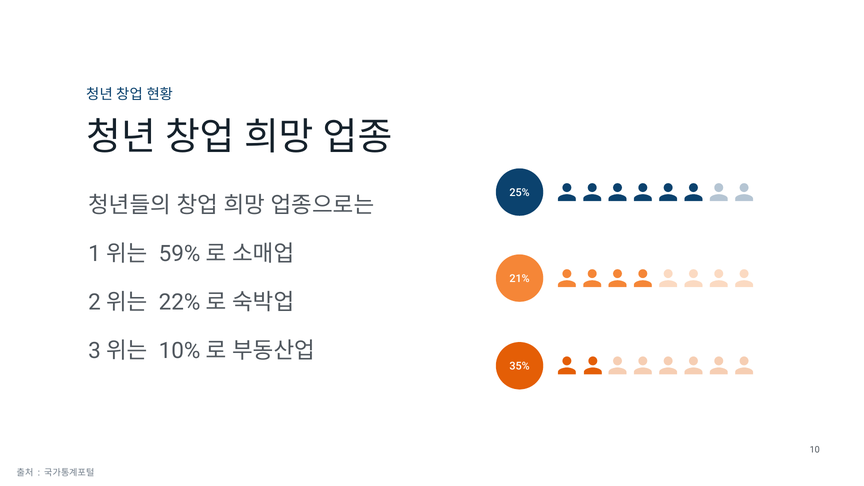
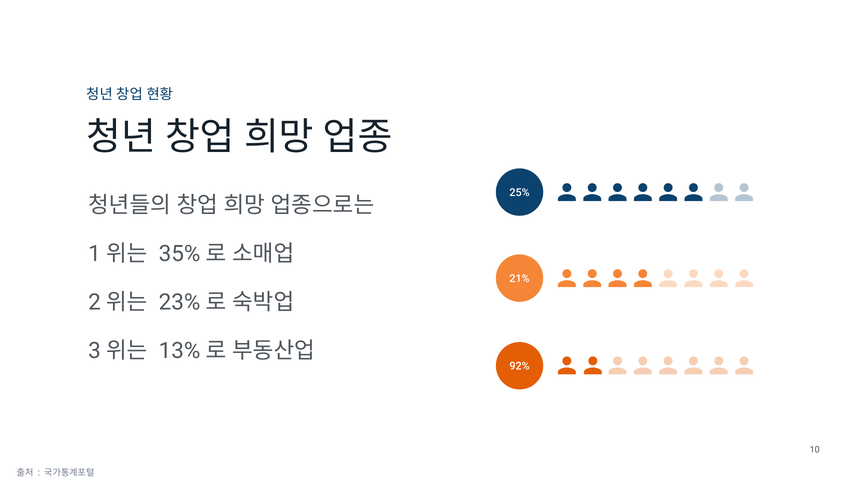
59%: 59% -> 35%
22%: 22% -> 23%
10%: 10% -> 13%
35%: 35% -> 92%
